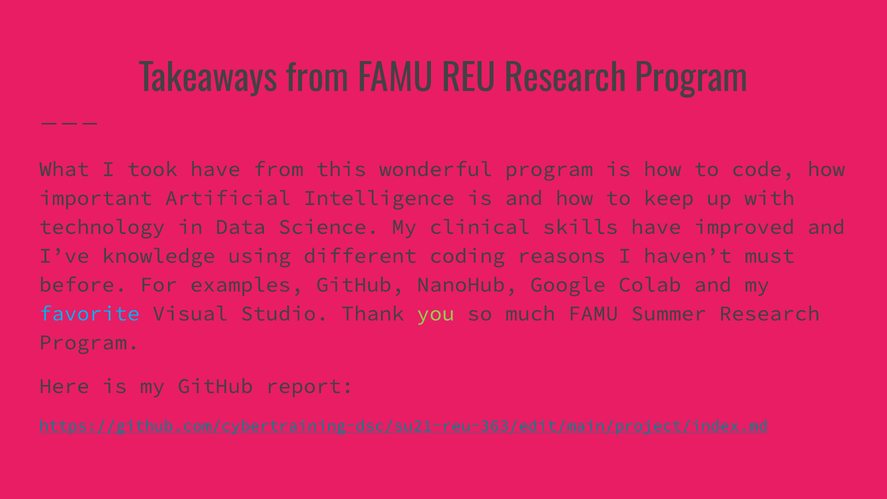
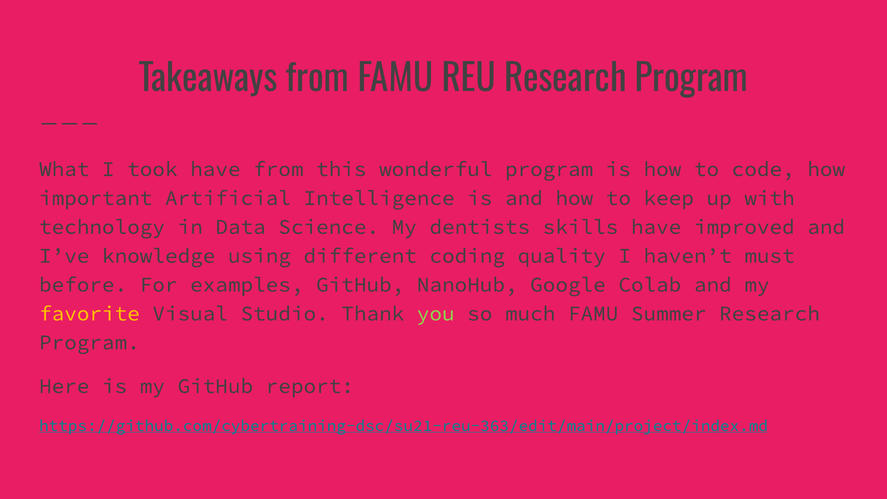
clinical: clinical -> dentists
reasons: reasons -> quality
favorite colour: light blue -> yellow
